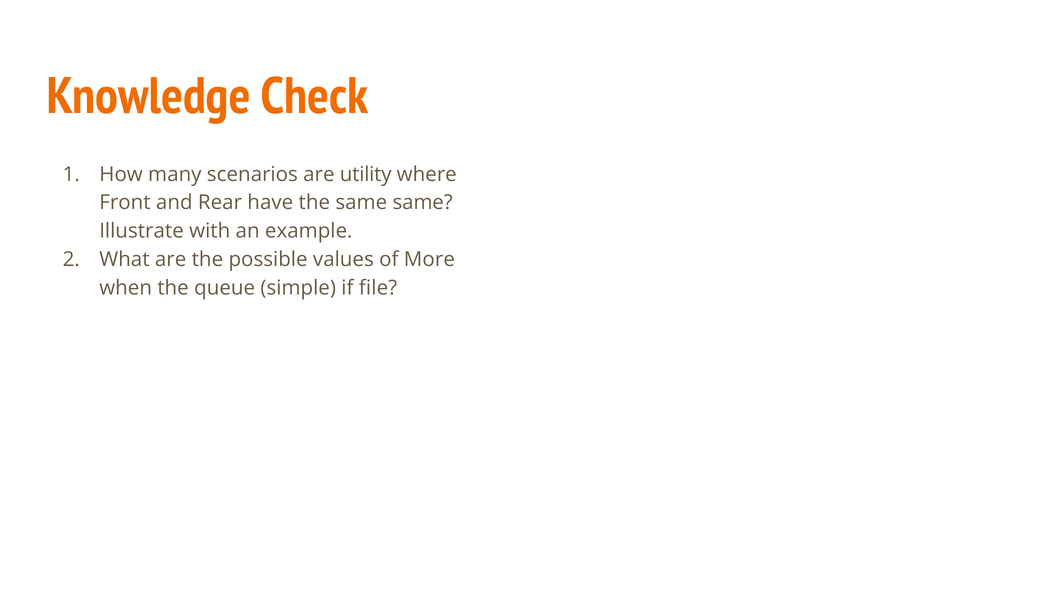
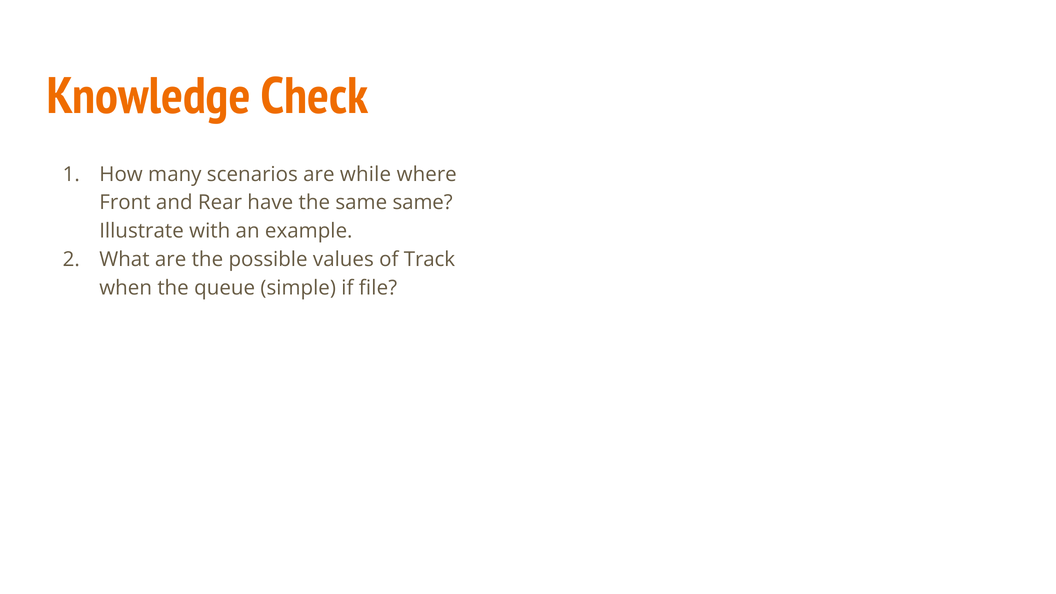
utility: utility -> while
More: More -> Track
